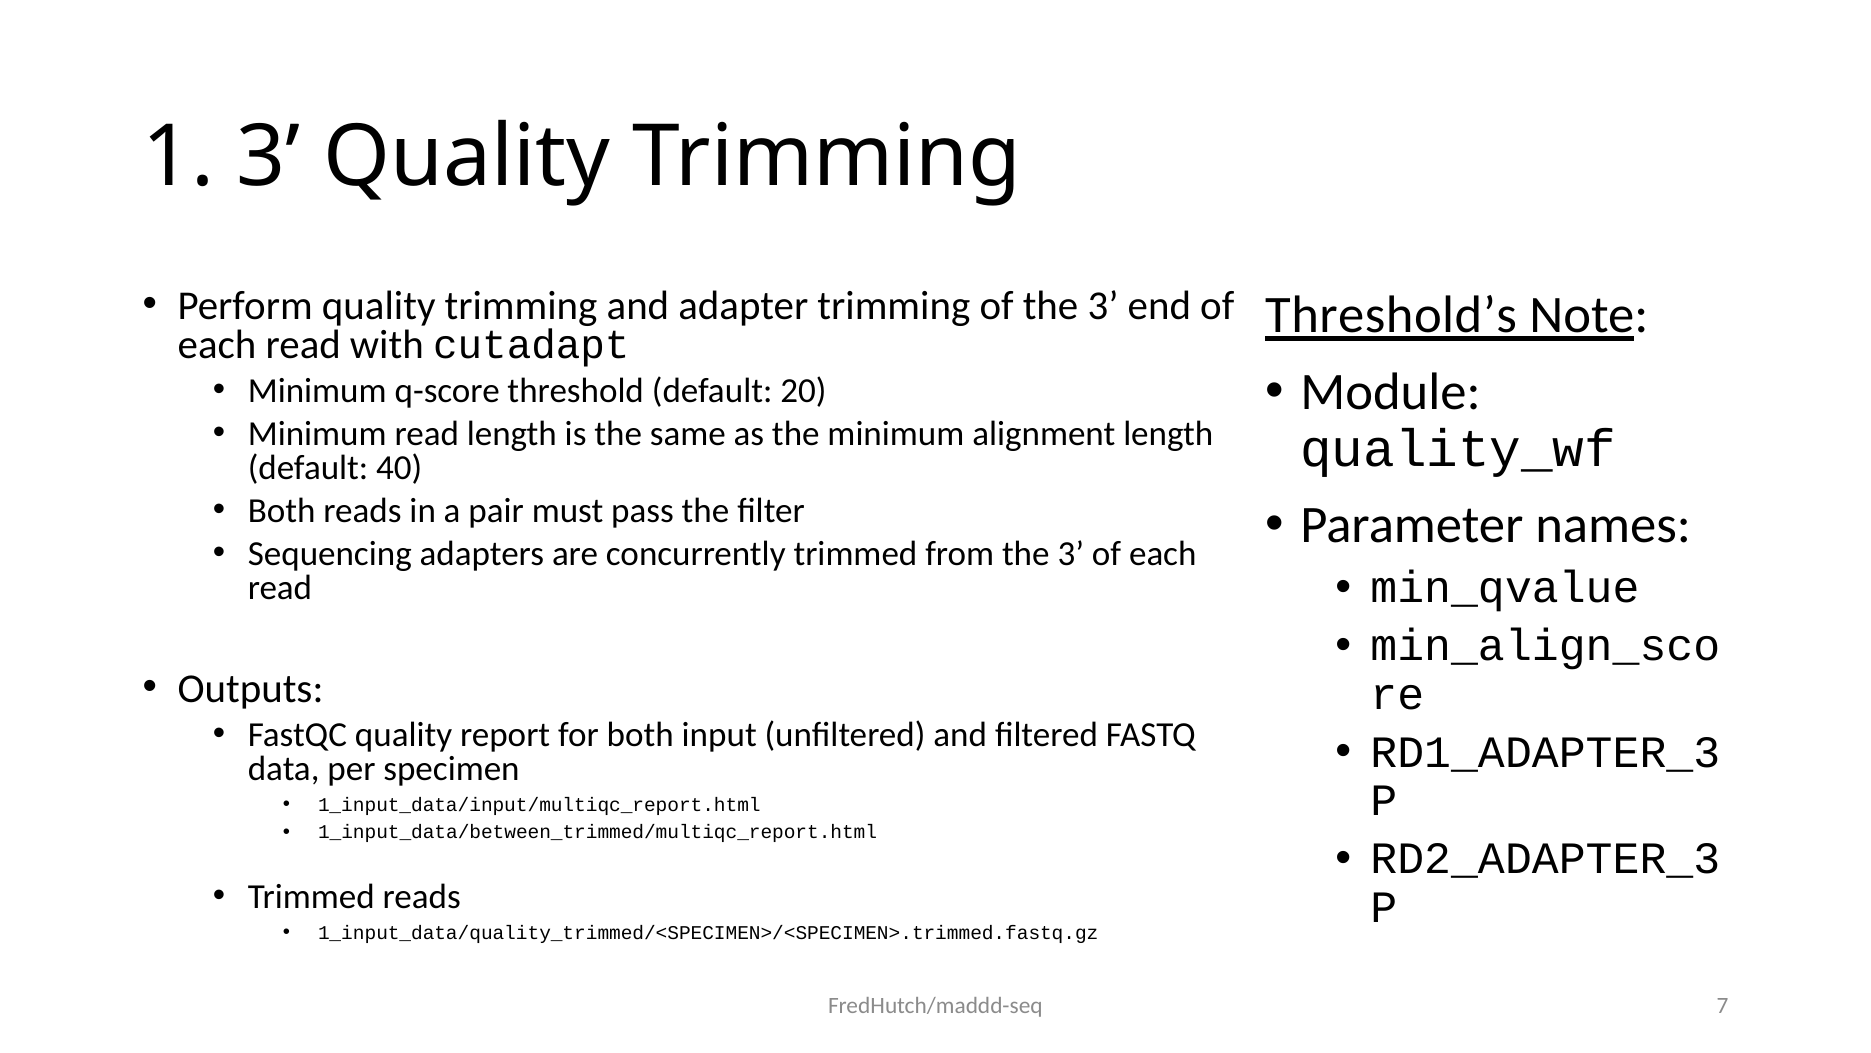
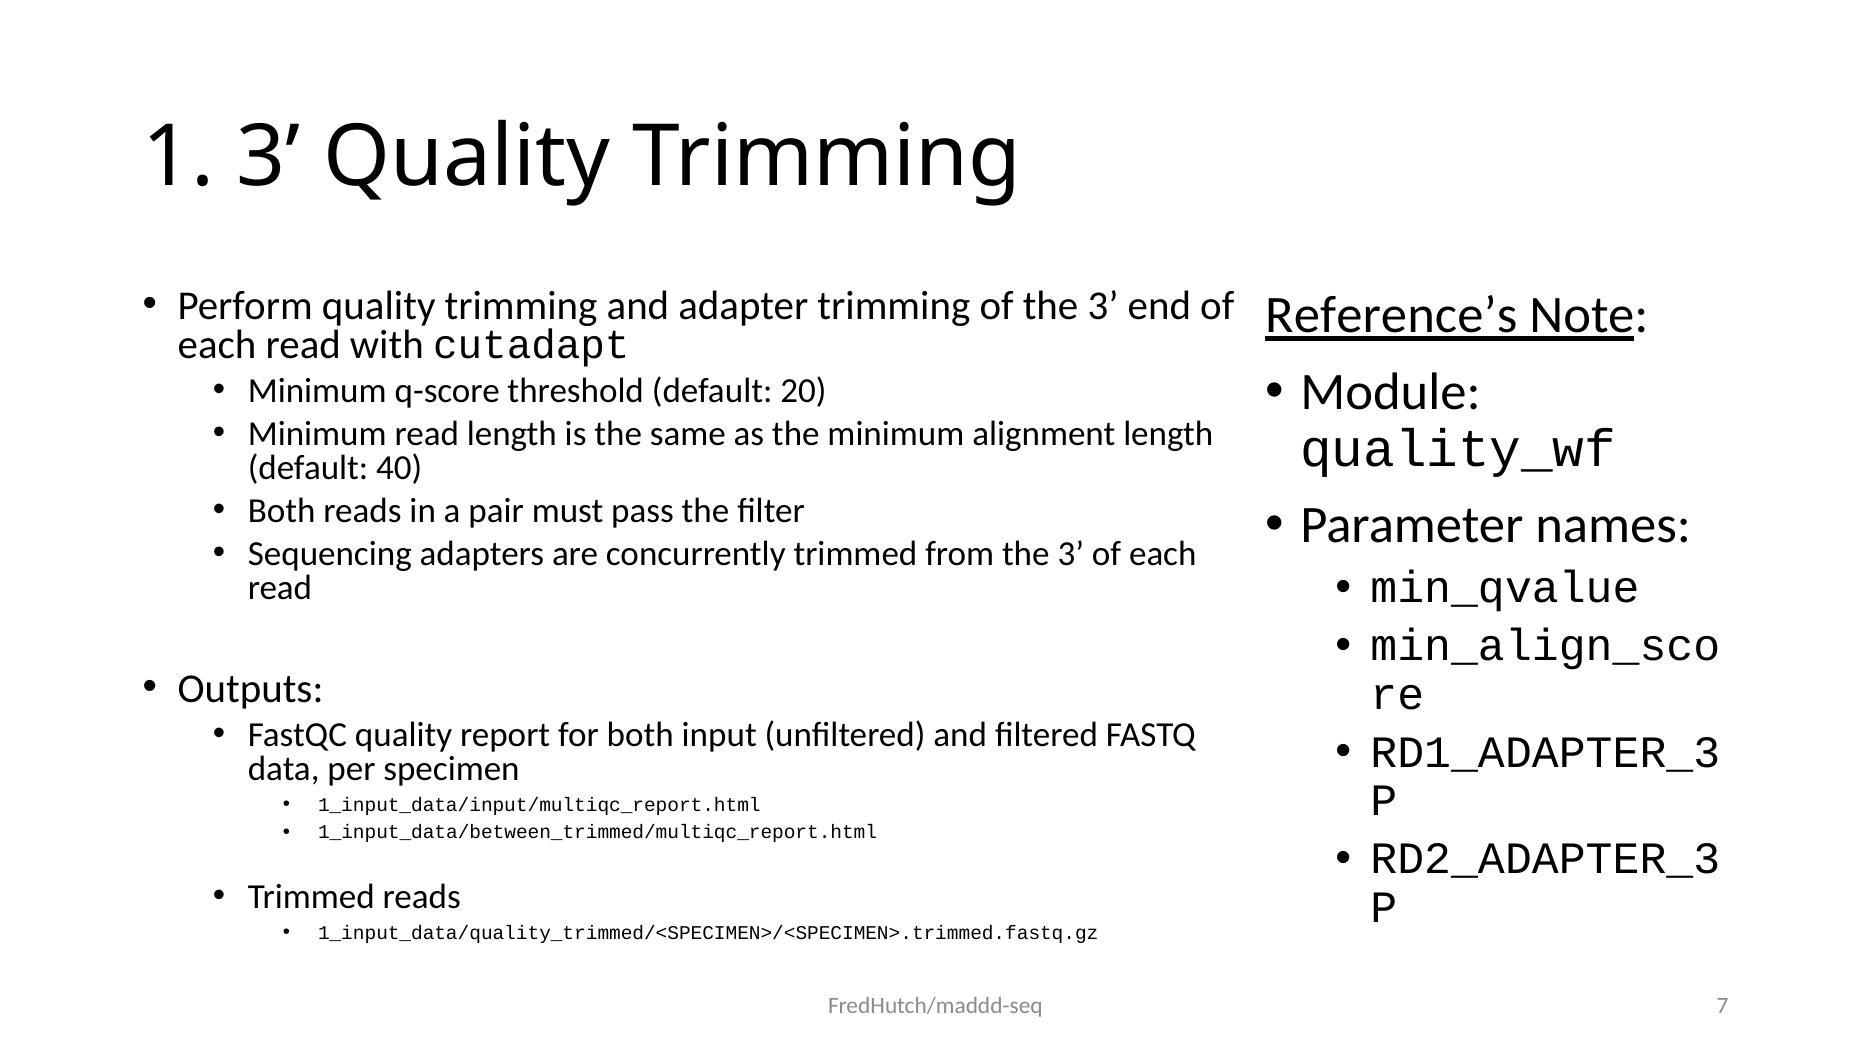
Threshold’s: Threshold’s -> Reference’s
